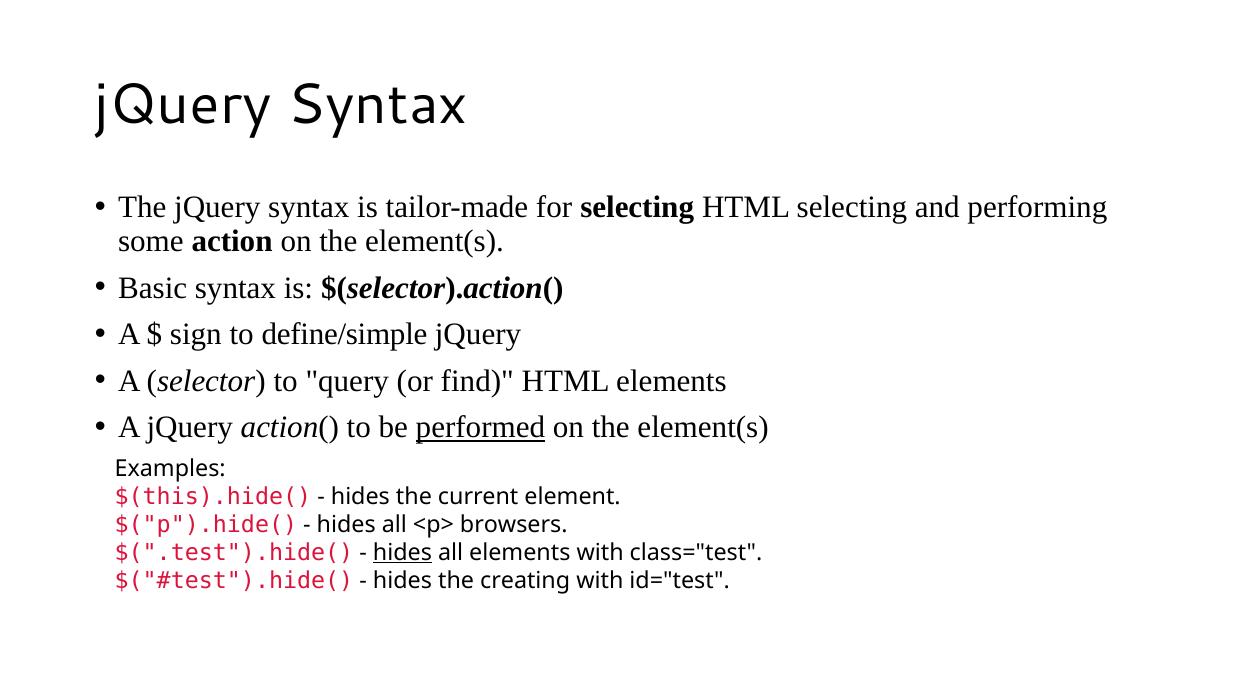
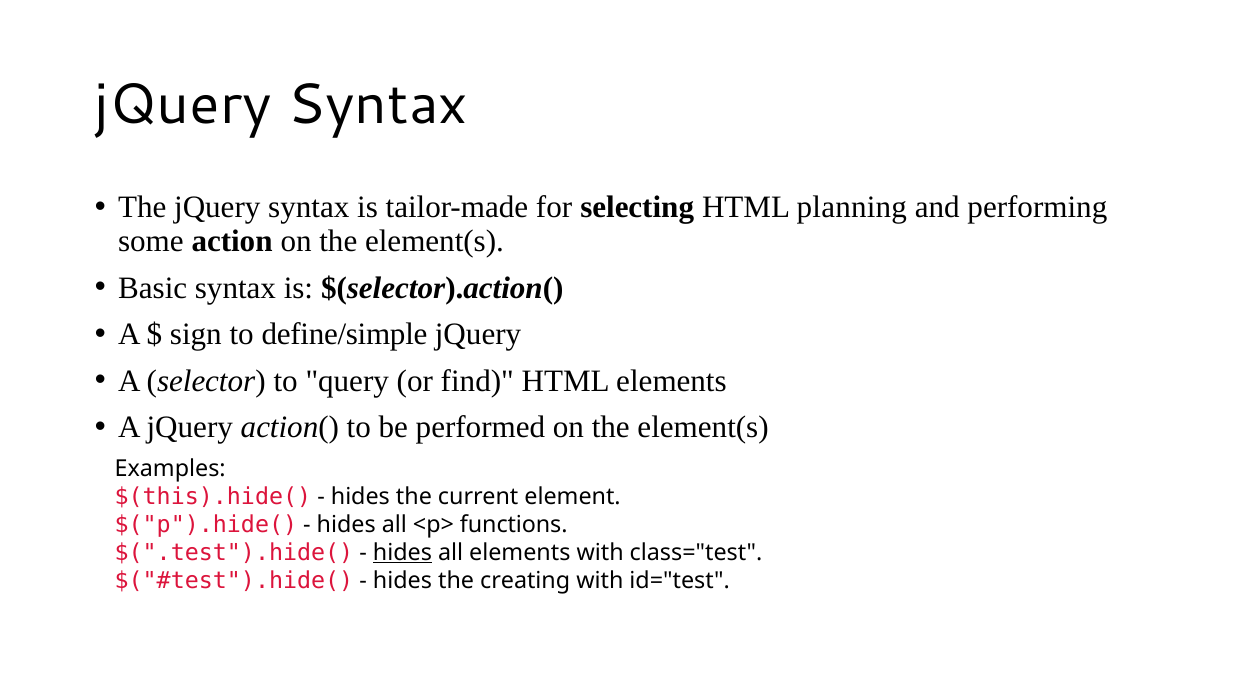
HTML selecting: selecting -> planning
performed underline: present -> none
browsers: browsers -> functions
